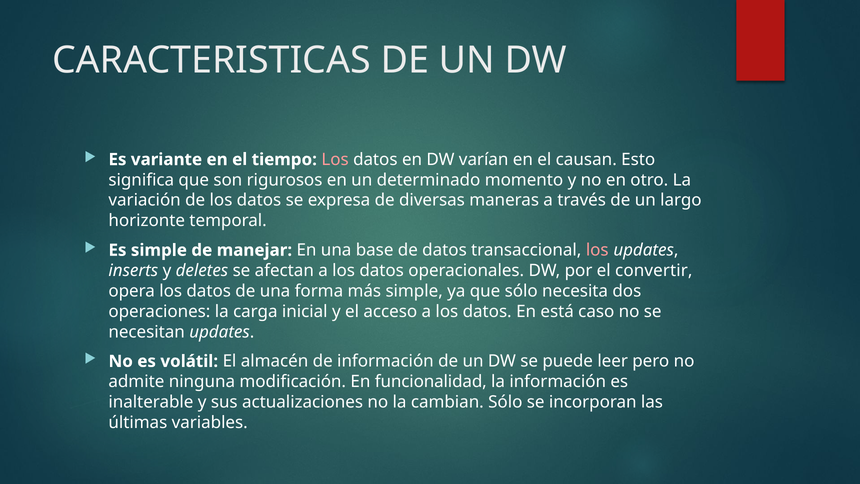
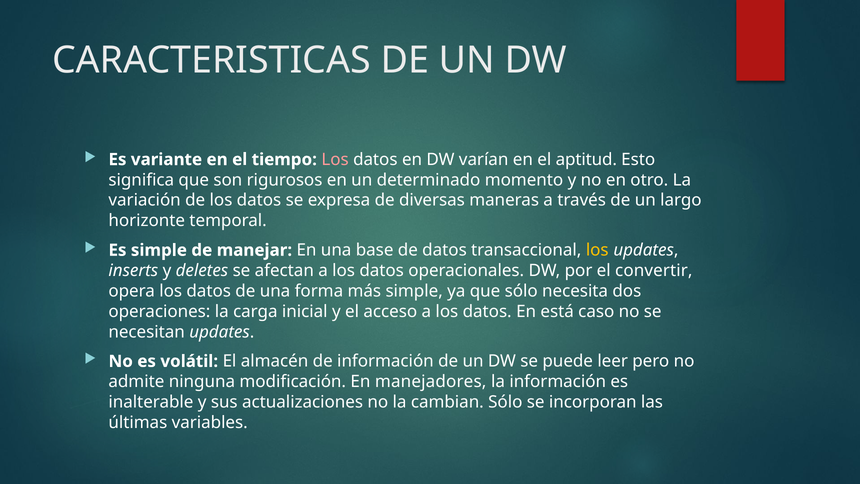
causan: causan -> aptitud
los at (597, 250) colour: pink -> yellow
funcionalidad: funcionalidad -> manejadores
